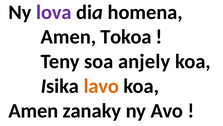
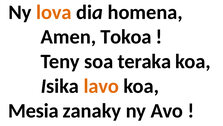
lova colour: purple -> orange
anjely: anjely -> teraka
Amen at (33, 110): Amen -> Mesia
